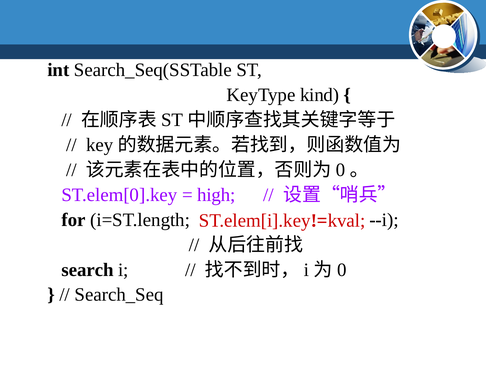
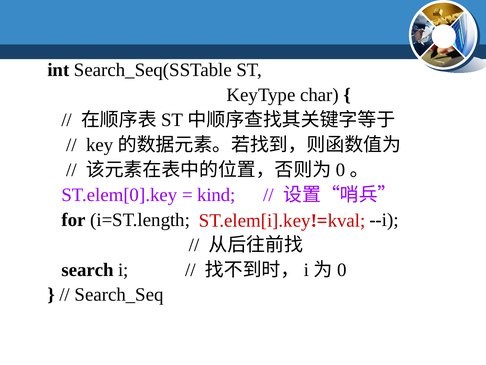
kind: kind -> char
high: high -> kind
